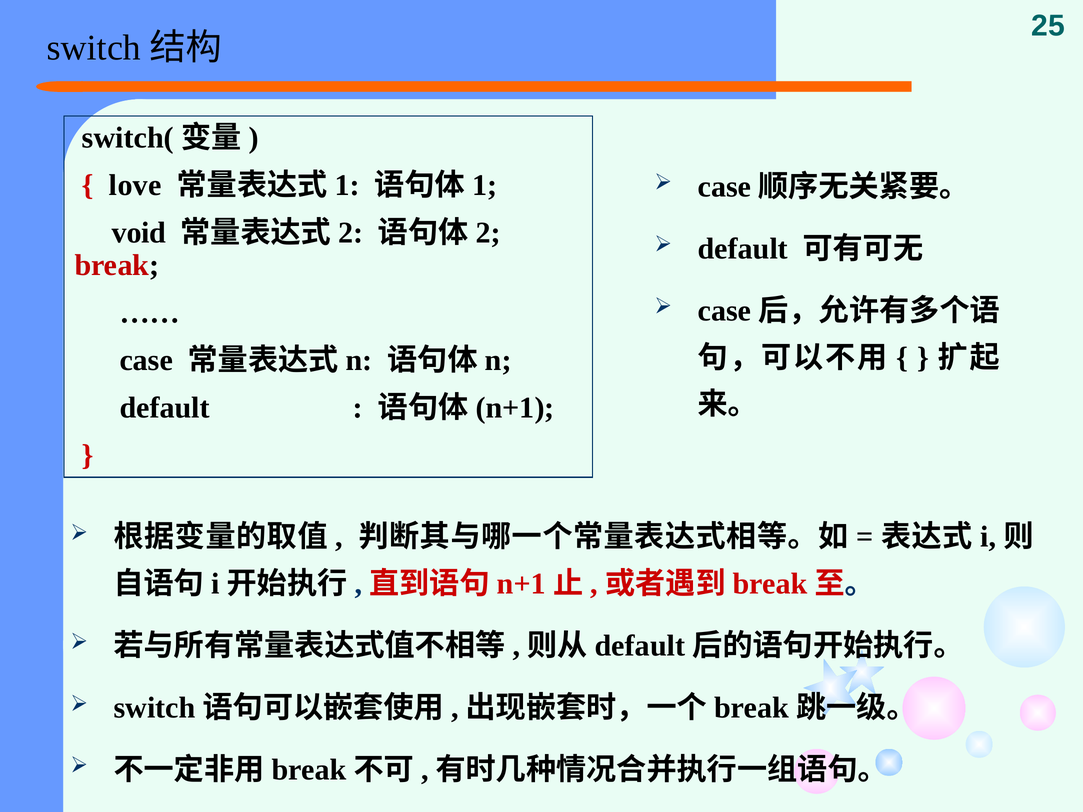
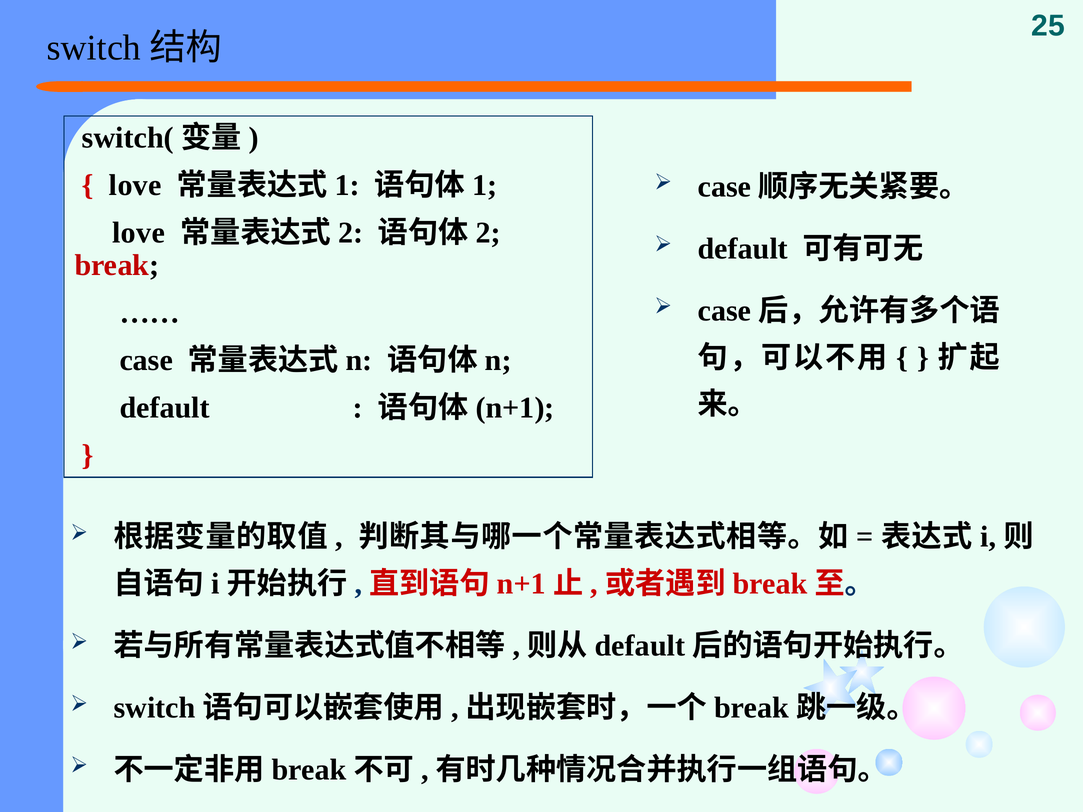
void at (139, 233): void -> love
